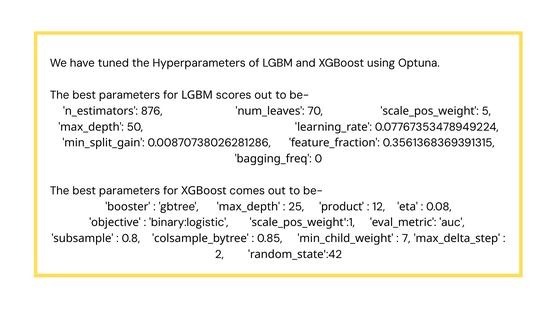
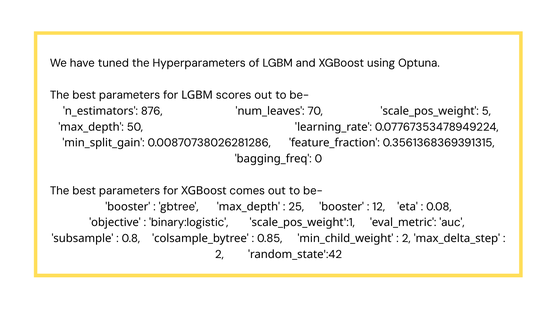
product at (342, 206): product -> booster
7 at (406, 238): 7 -> 2
